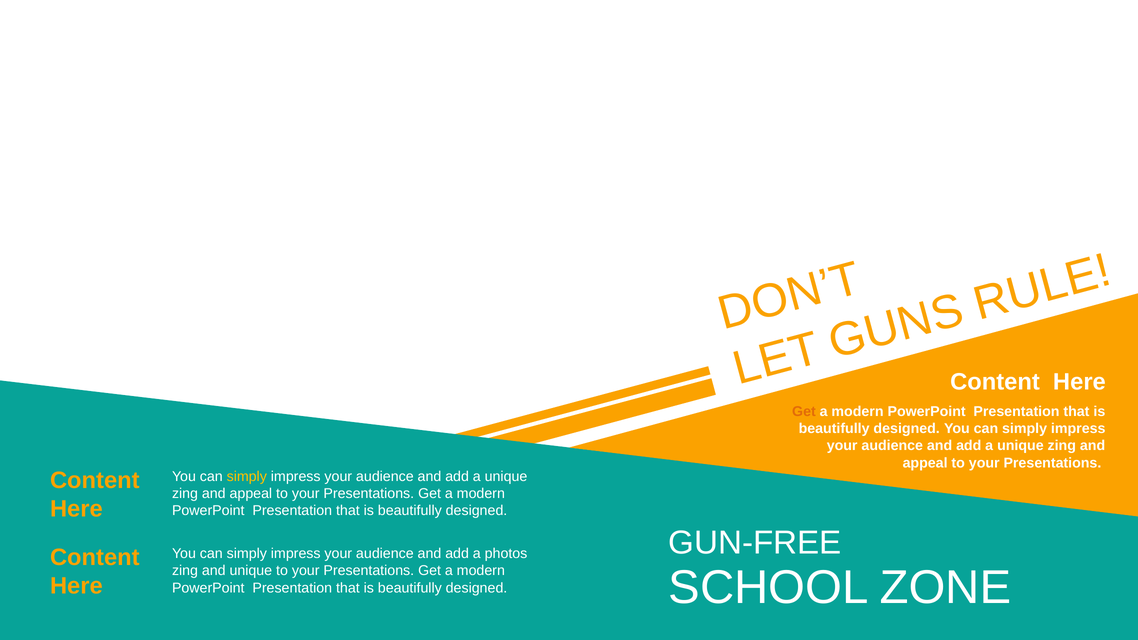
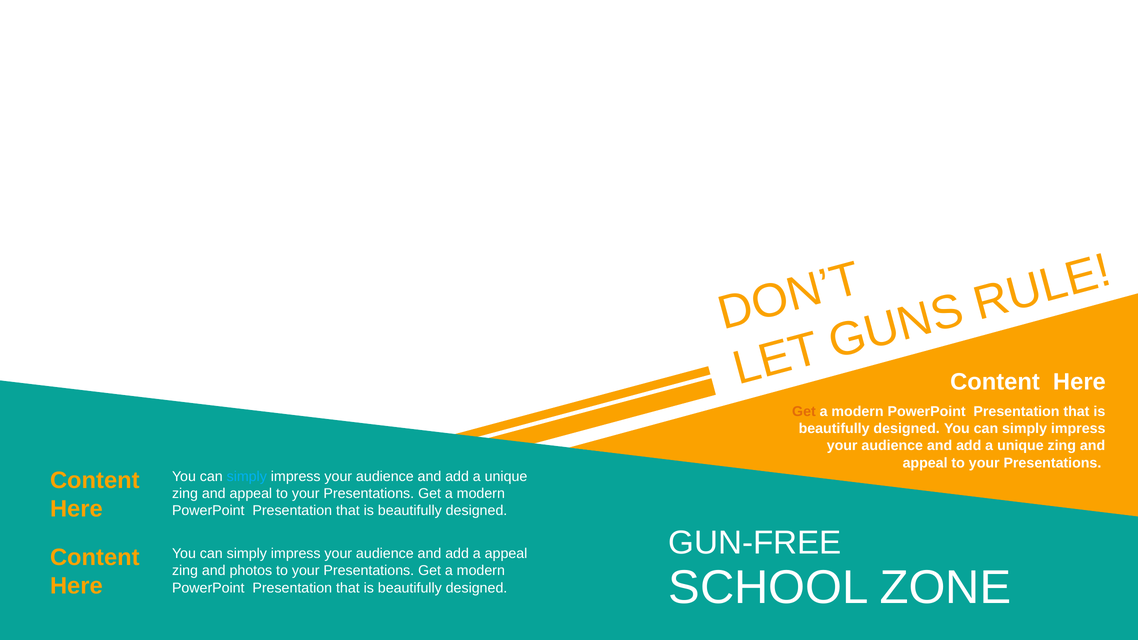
simply at (247, 476) colour: yellow -> light blue
a photos: photos -> appeal
and unique: unique -> photos
